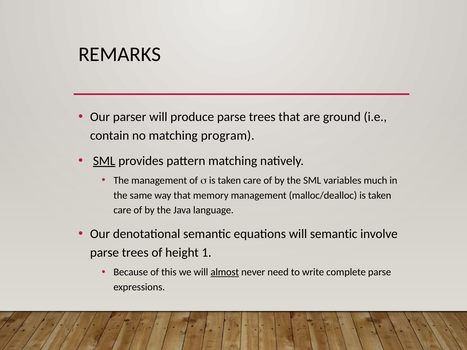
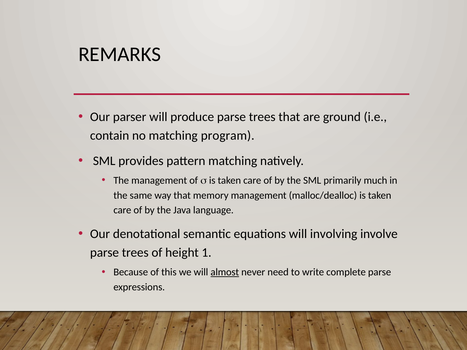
SML at (104, 161) underline: present -> none
variables: variables -> primarily
will semantic: semantic -> involving
